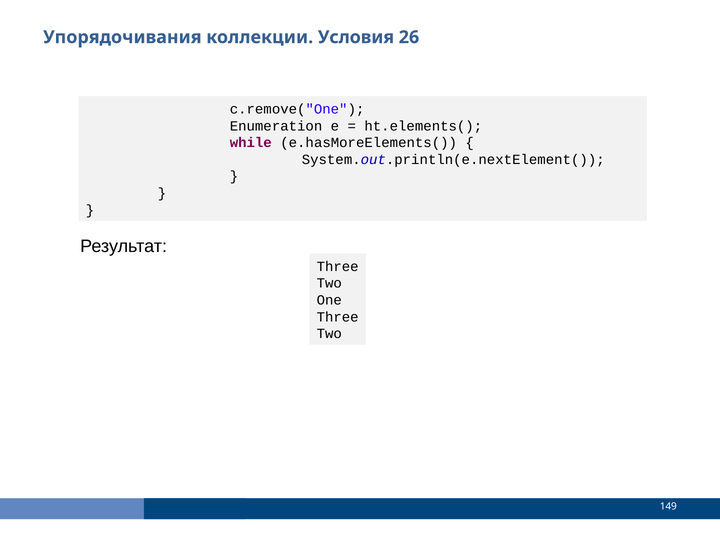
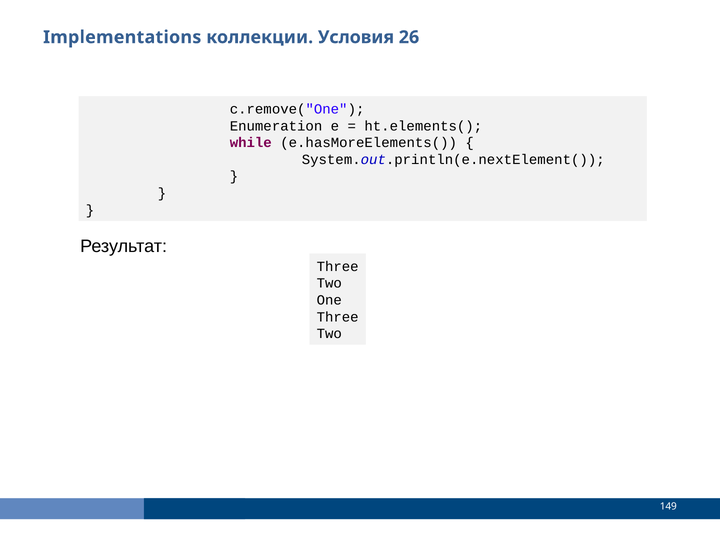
Упорядочивания: Упорядочивания -> Implementations
